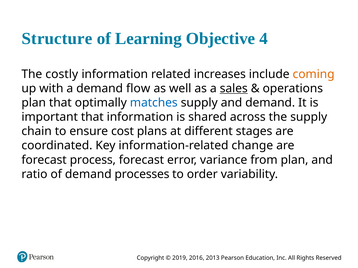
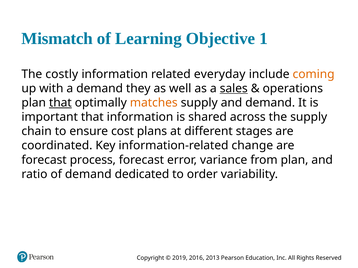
Structure: Structure -> Mismatch
4: 4 -> 1
increases: increases -> everyday
flow: flow -> they
that at (60, 103) underline: none -> present
matches colour: blue -> orange
processes: processes -> dedicated
